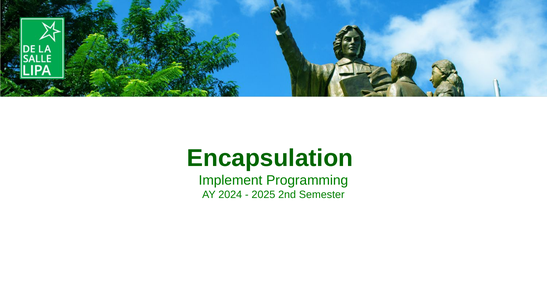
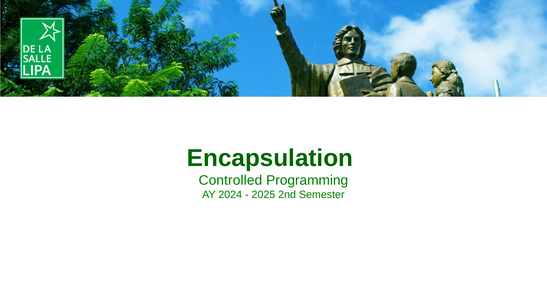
Implement: Implement -> Controlled
